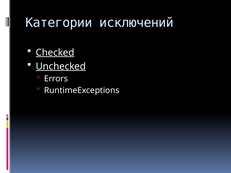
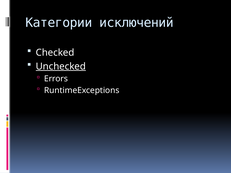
Checked underline: present -> none
